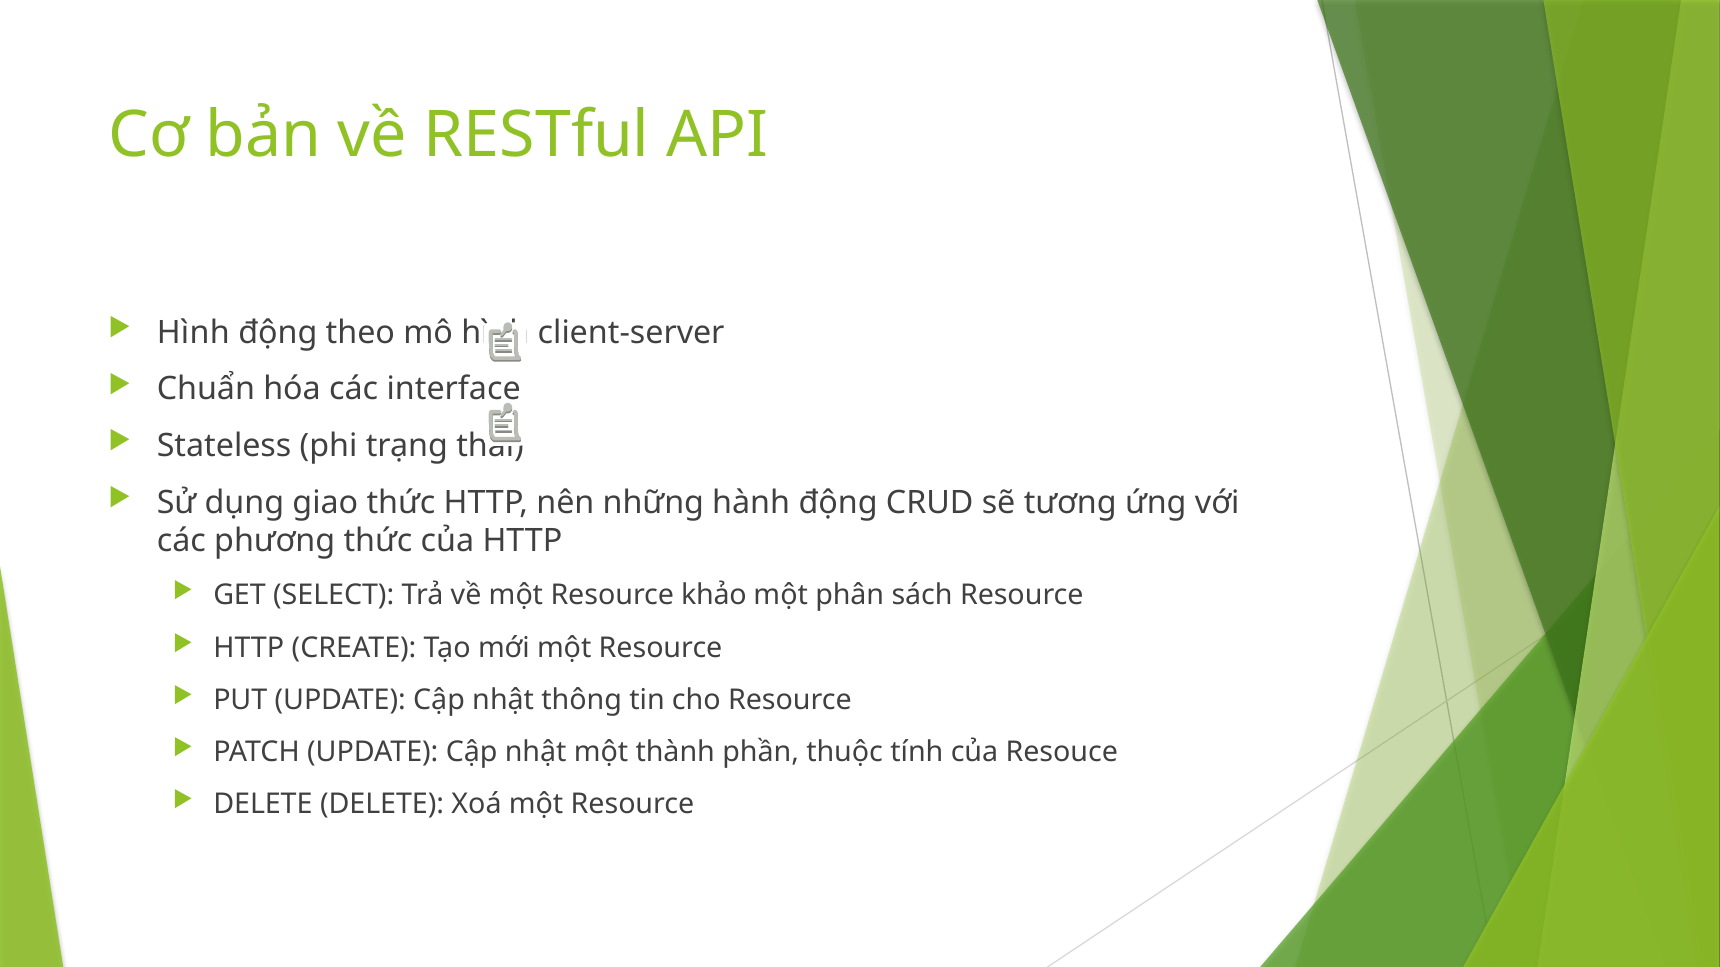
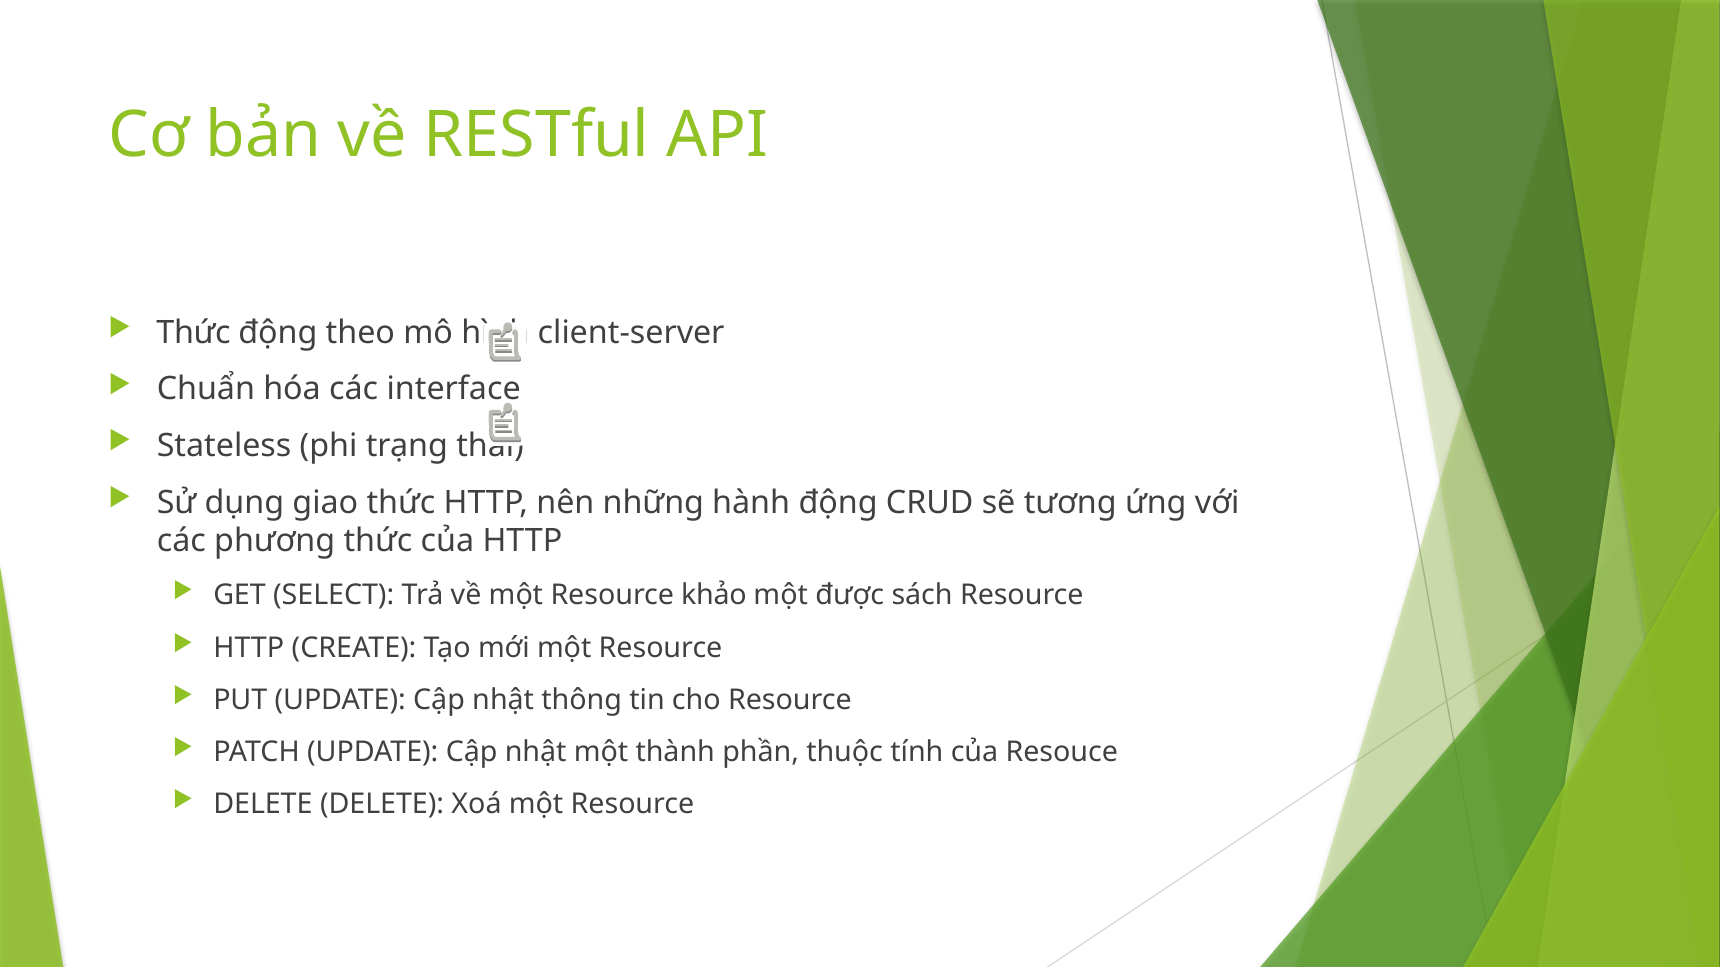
Hình at (193, 333): Hình -> Thức
phân: phân -> được
